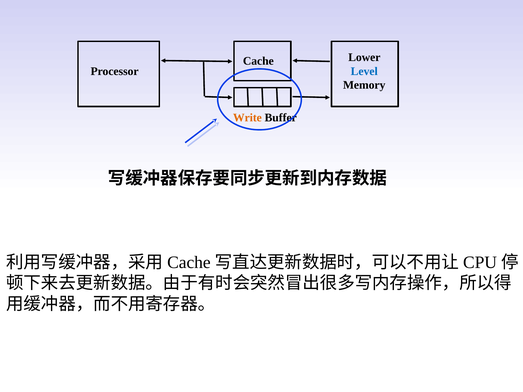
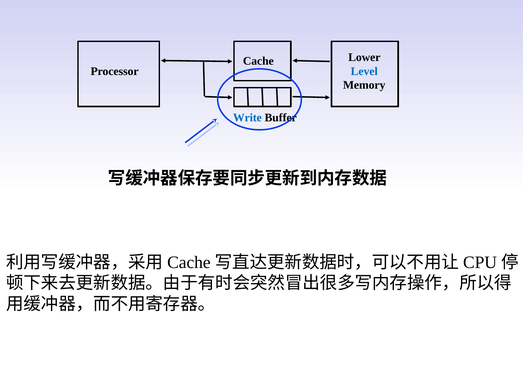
Write colour: orange -> blue
